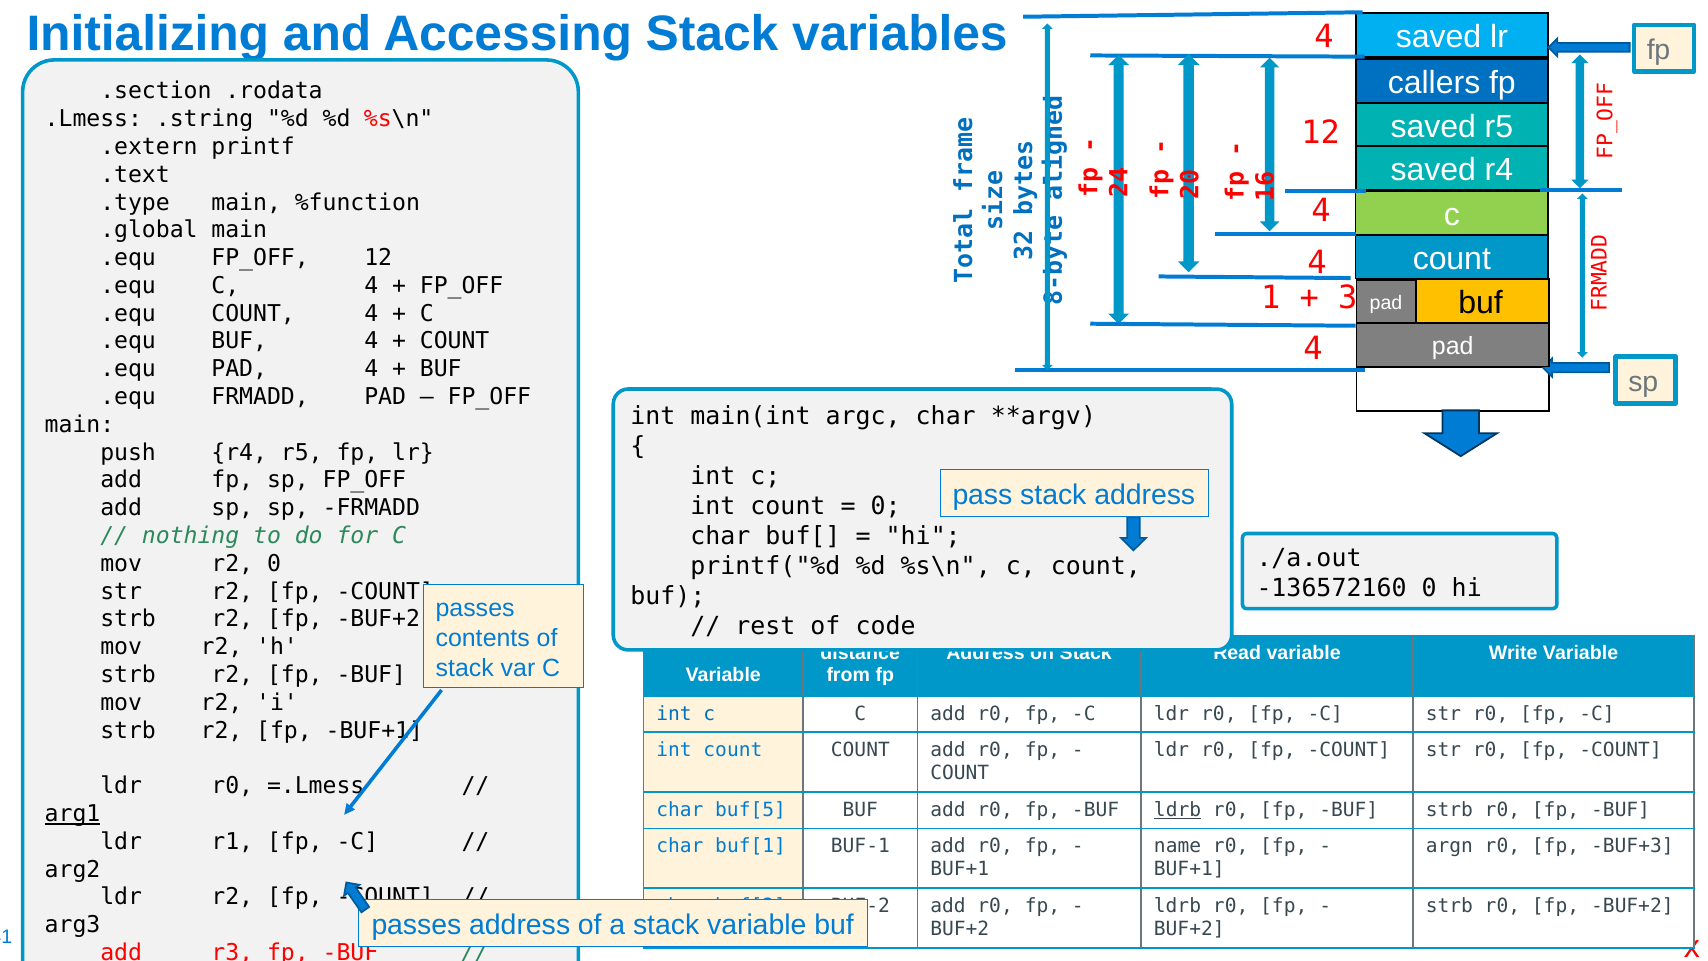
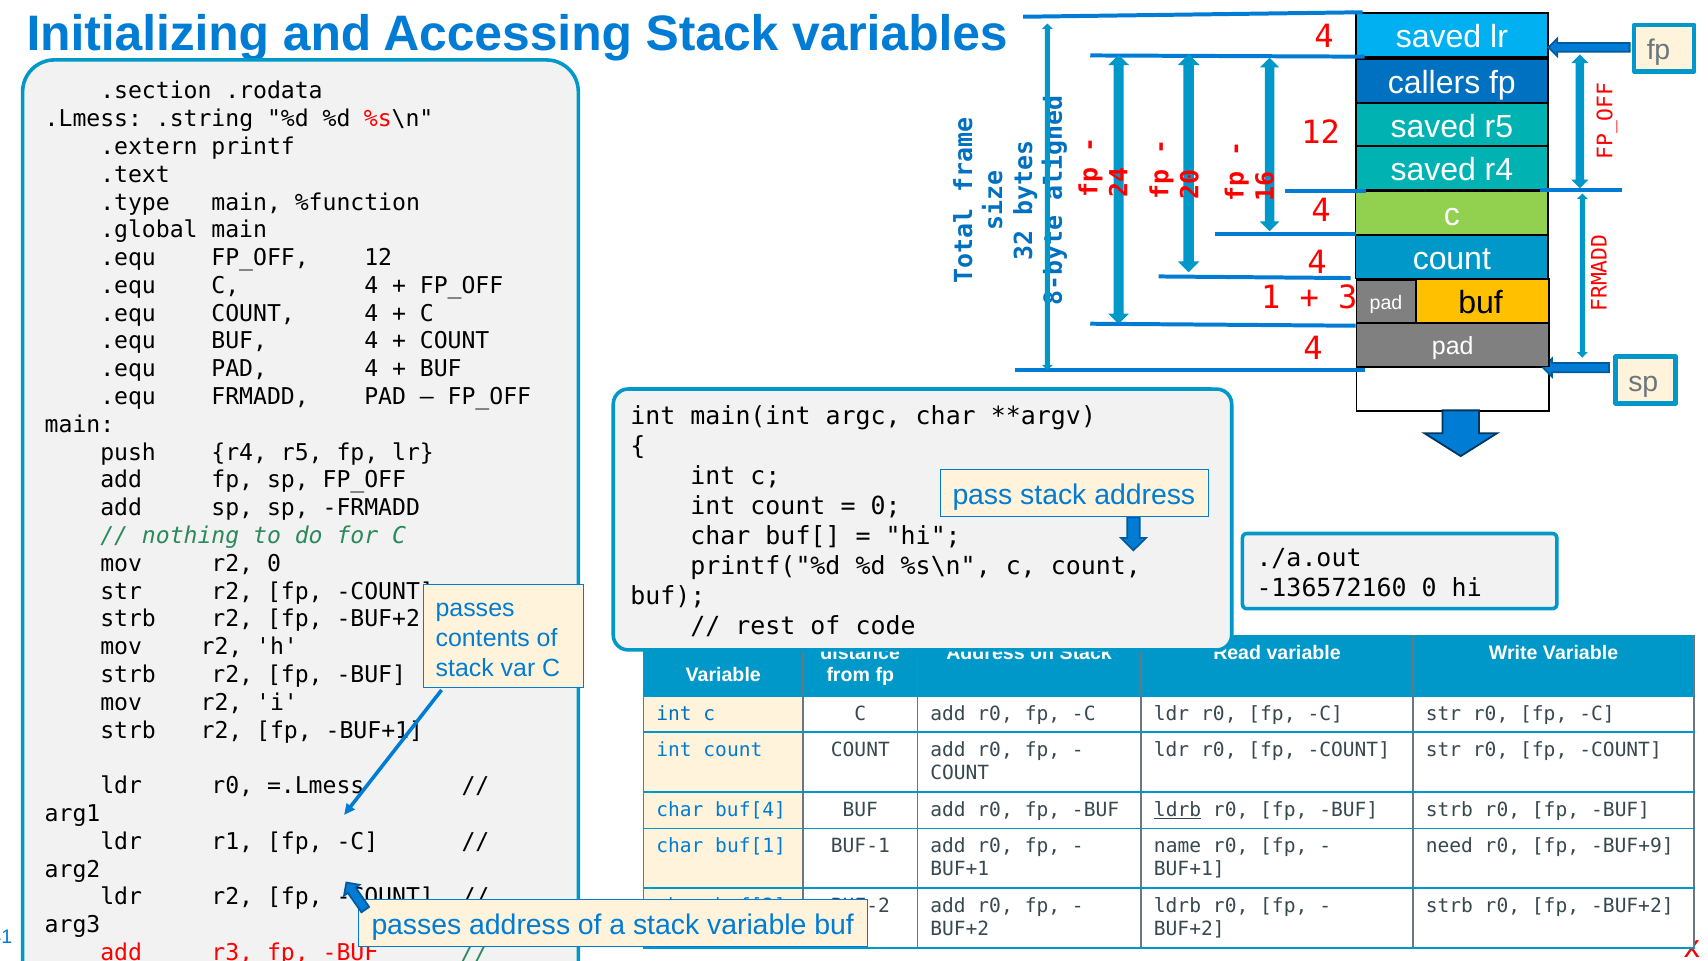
buf[5: buf[5 -> buf[4
arg1 underline: present -> none
argn: argn -> need
BUF+3: BUF+3 -> BUF+9
